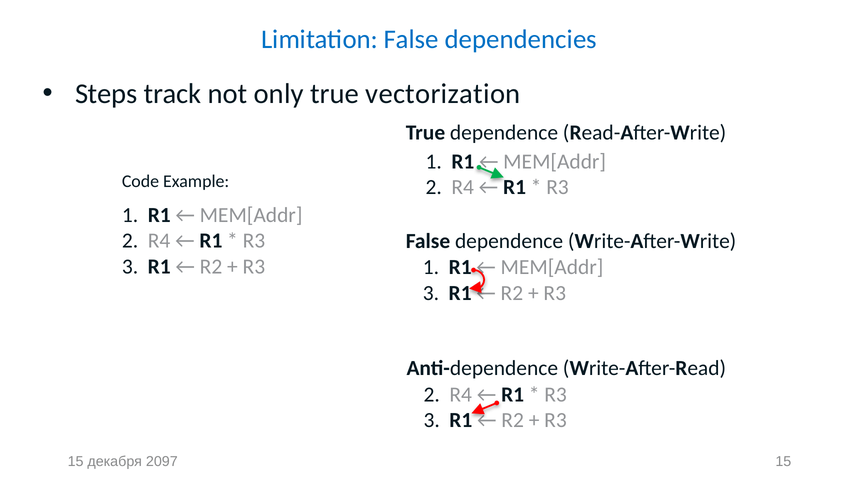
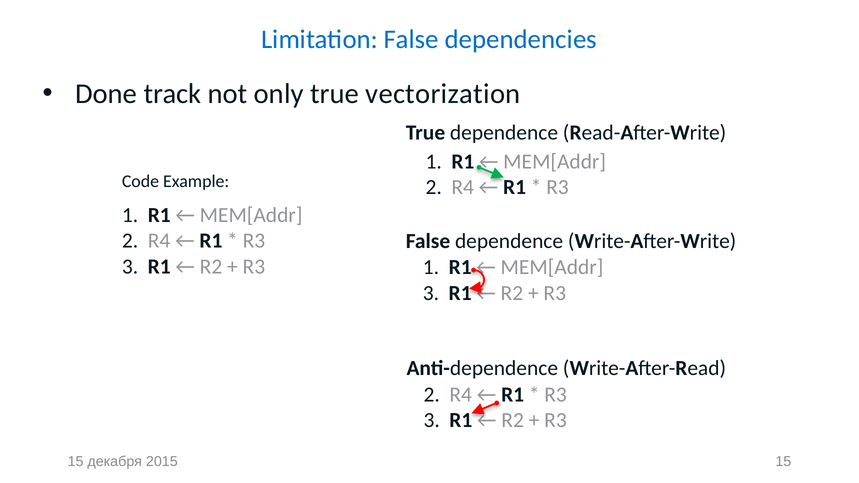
Steps: Steps -> Done
2097: 2097 -> 2015
